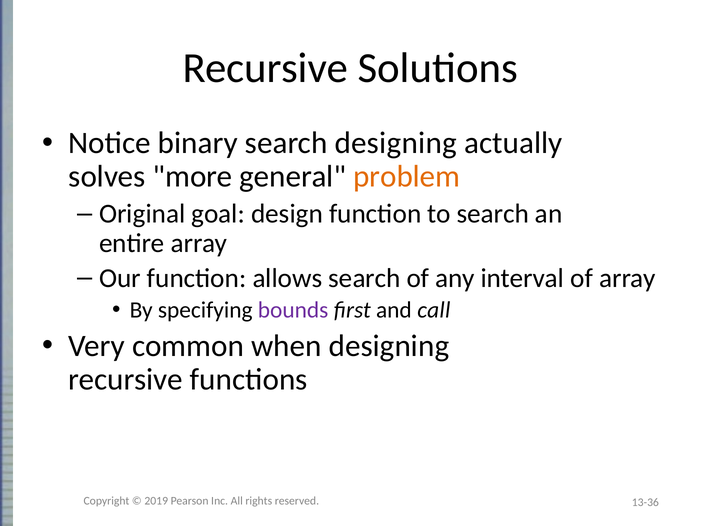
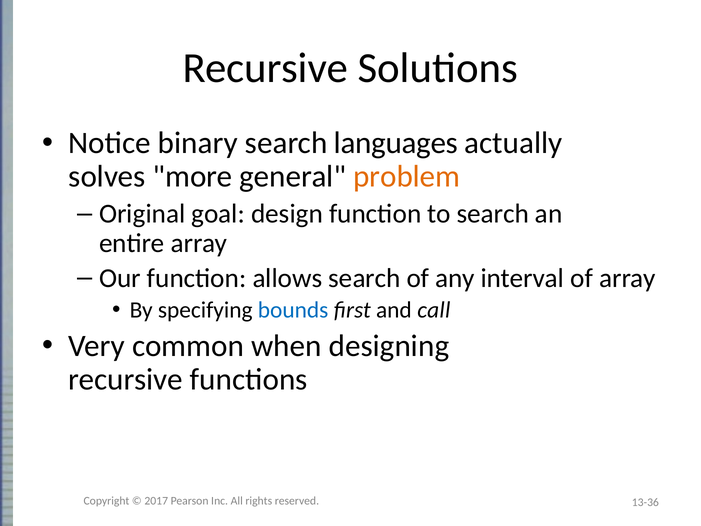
search designing: designing -> languages
bounds colour: purple -> blue
2019: 2019 -> 2017
